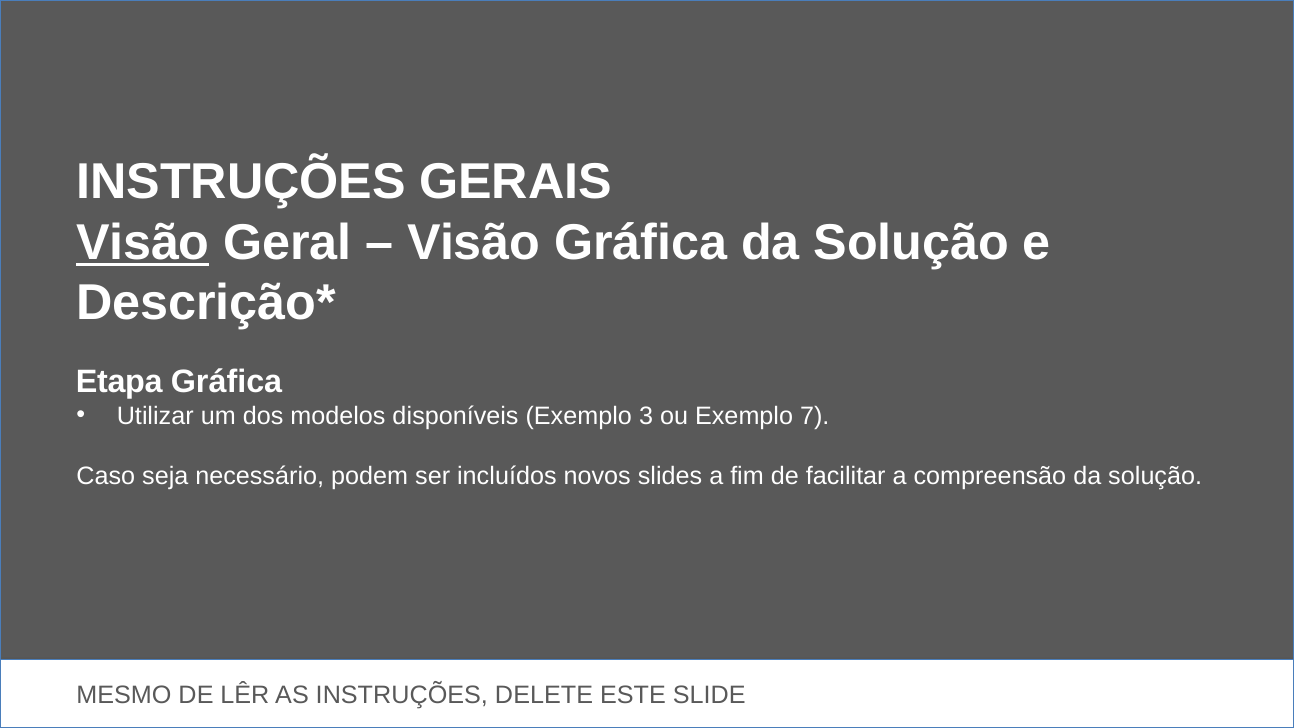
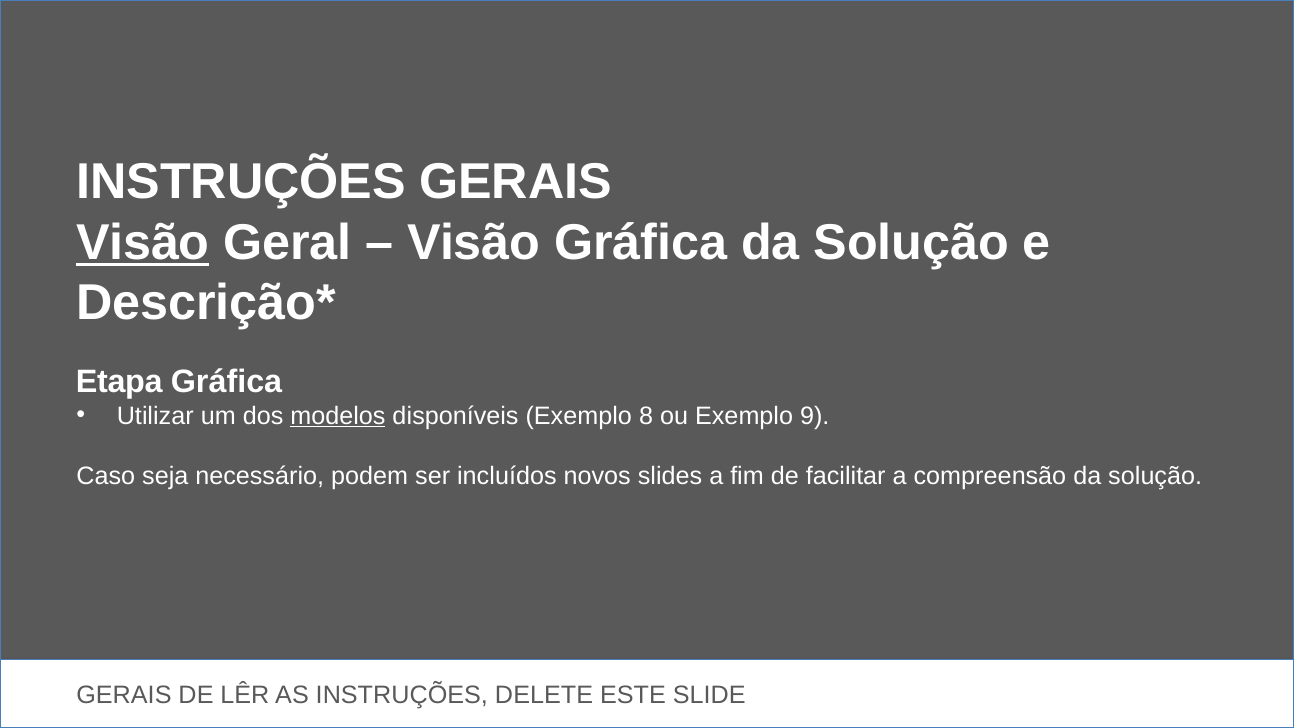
modelos underline: none -> present
3: 3 -> 8
7: 7 -> 9
MESMO at (124, 695): MESMO -> GERAIS
